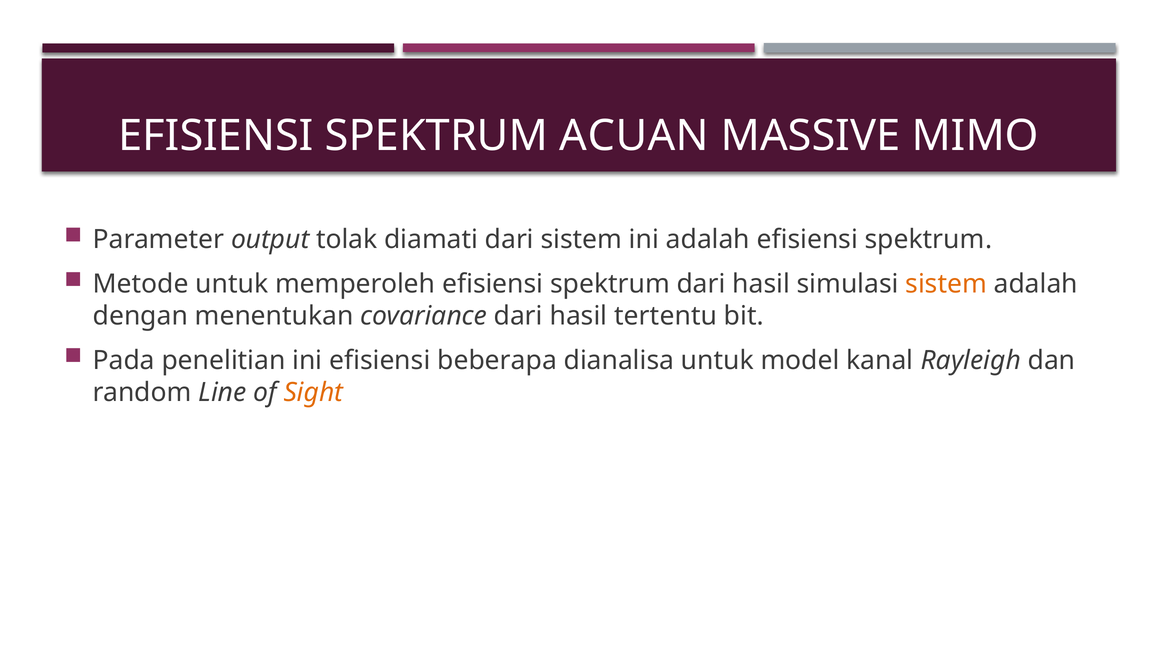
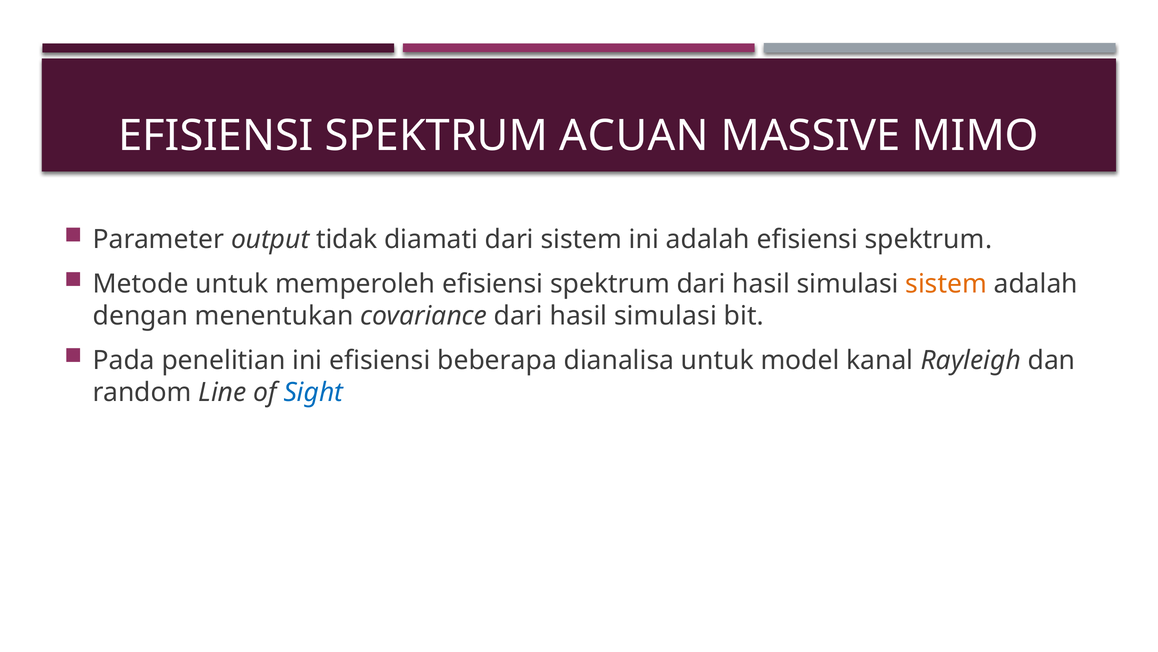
tolak: tolak -> tidak
covariance dari hasil tertentu: tertentu -> simulasi
Sight colour: orange -> blue
